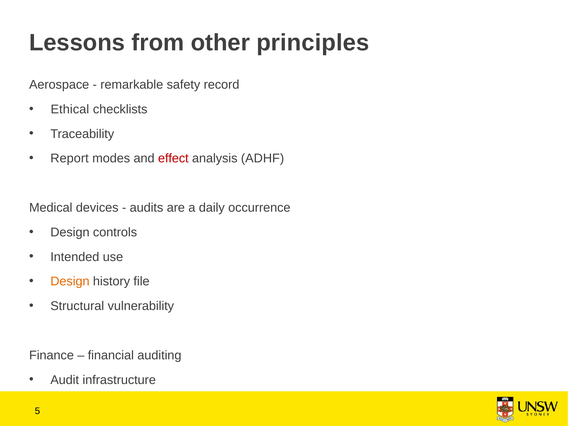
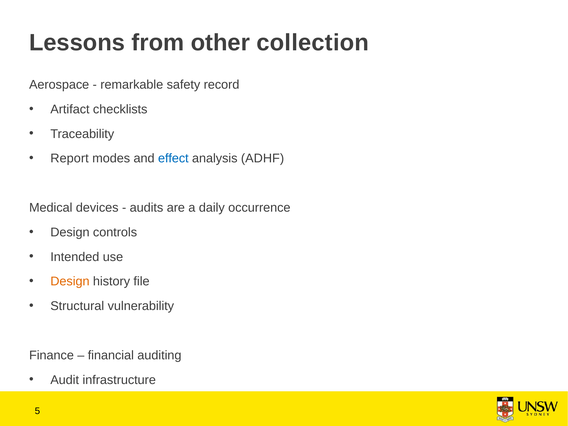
principles: principles -> collection
Ethical: Ethical -> Artifact
effect colour: red -> blue
